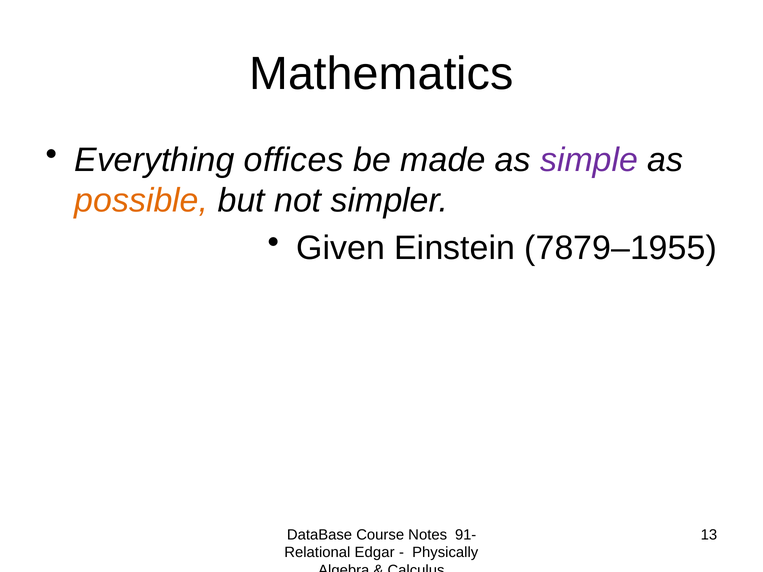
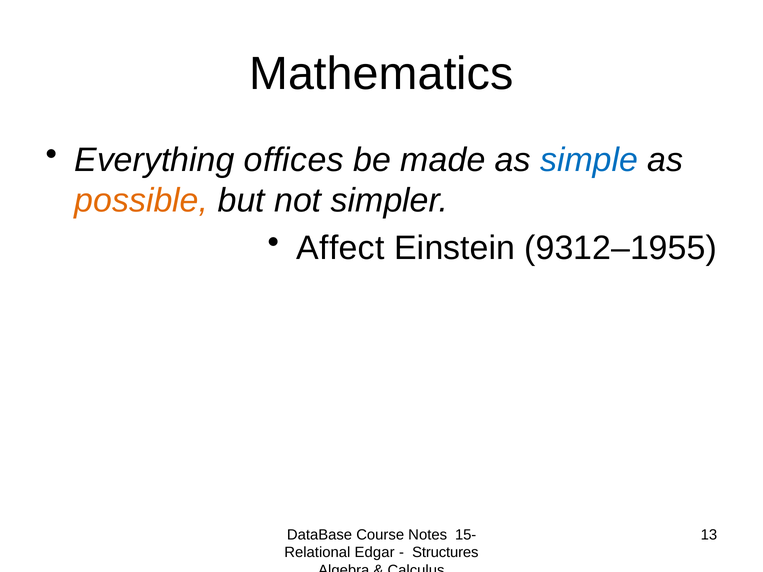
simple colour: purple -> blue
Given: Given -> Affect
7879–1955: 7879–1955 -> 9312–1955
91-: 91- -> 15-
Physically: Physically -> Structures
